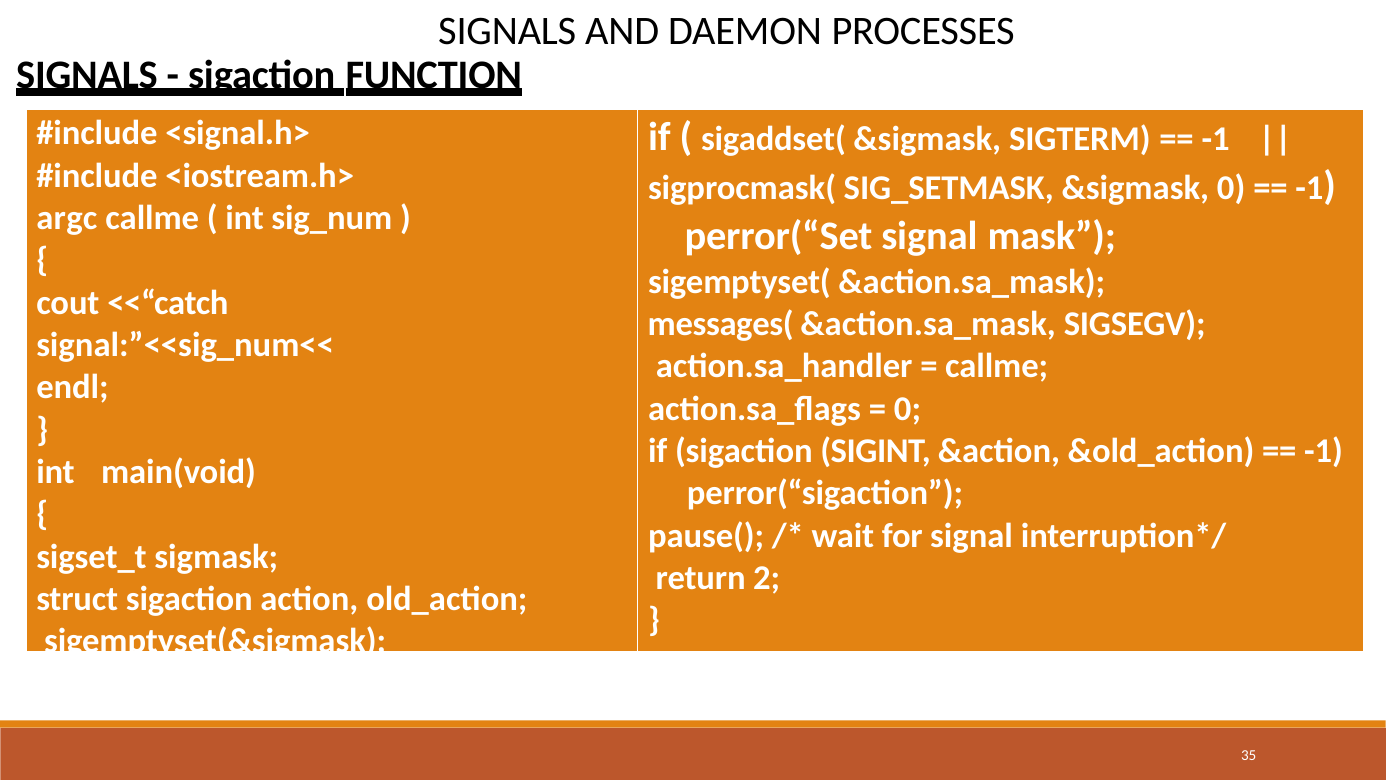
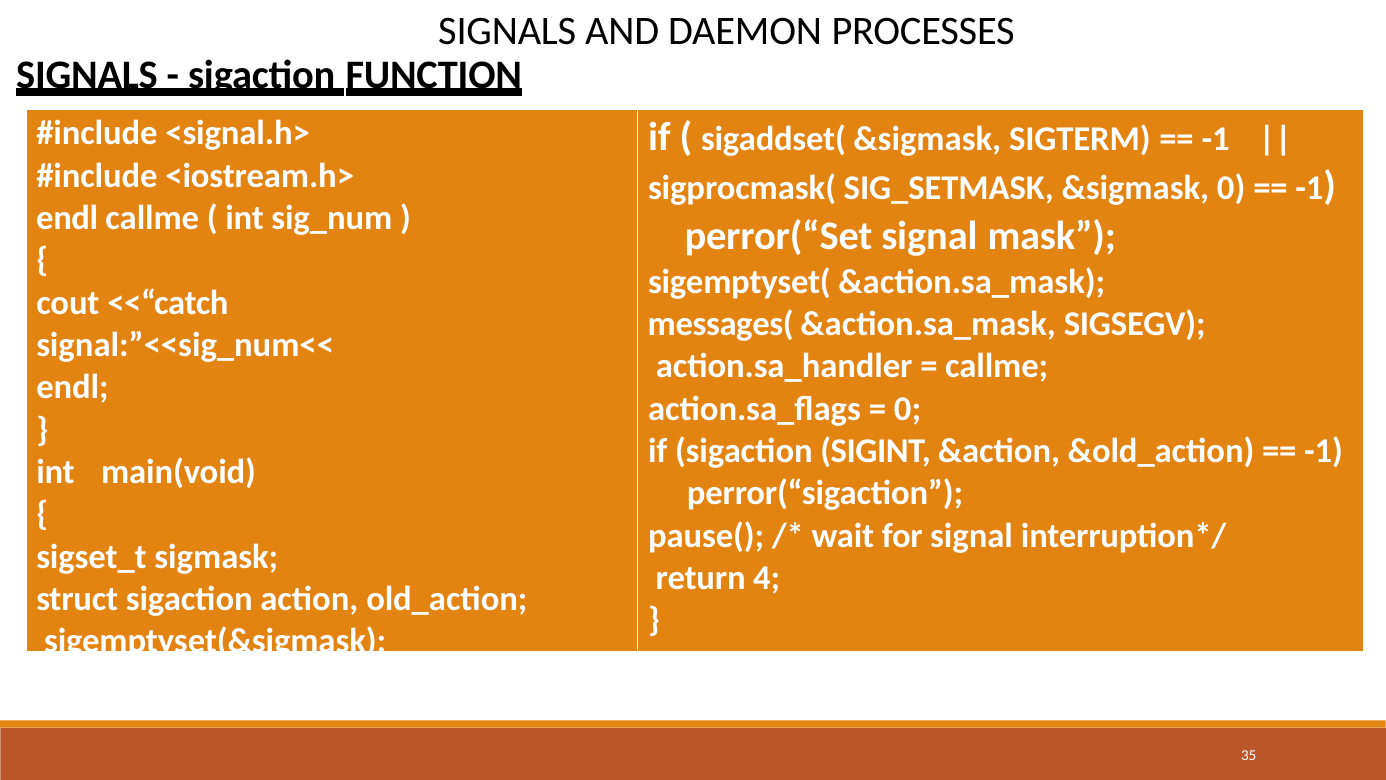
argc at (67, 218): argc -> endl
2: 2 -> 4
